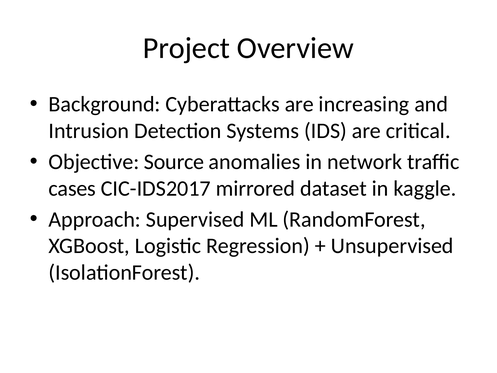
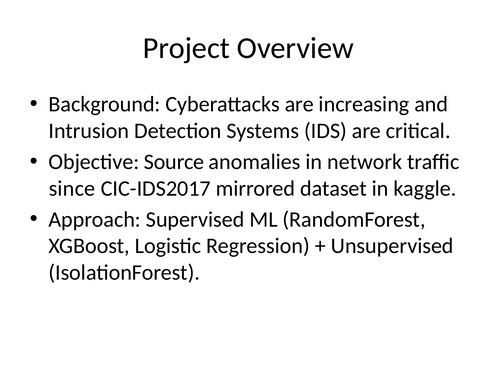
cases: cases -> since
